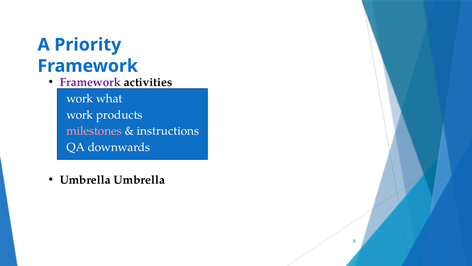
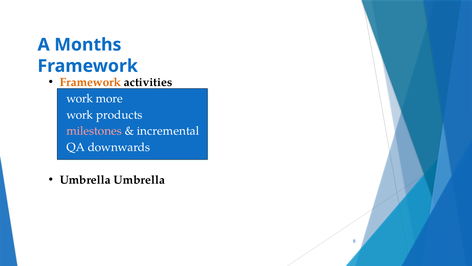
Priority: Priority -> Months
Framework at (90, 82) colour: purple -> orange
what: what -> more
instructions: instructions -> incremental
